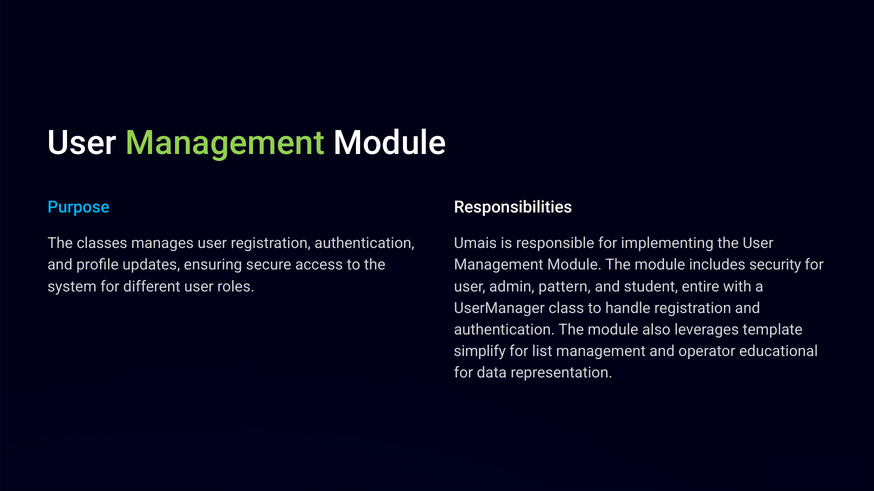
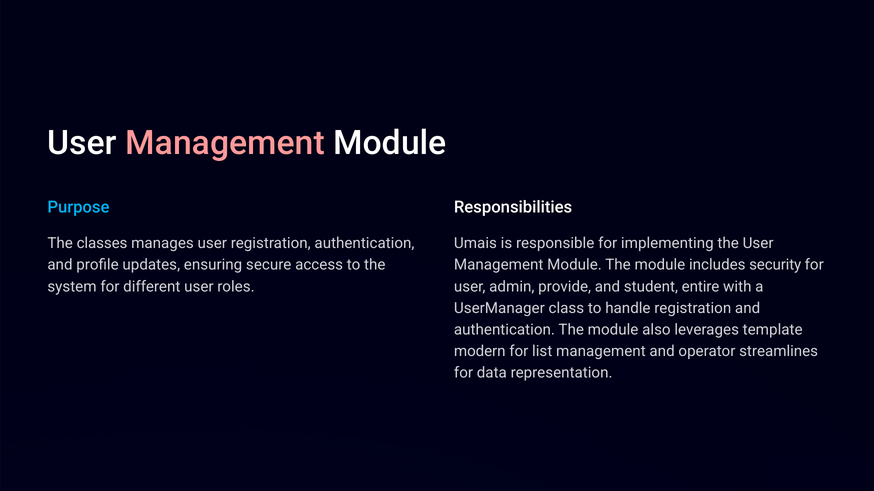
Management at (225, 143) colour: light green -> pink
pattern: pattern -> provide
simplify: simplify -> modern
educational: educational -> streamlines
